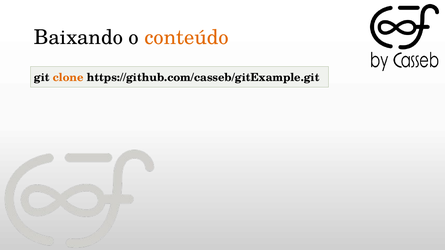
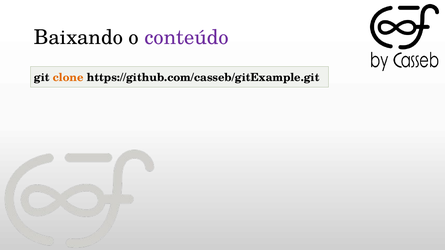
conteúdo colour: orange -> purple
